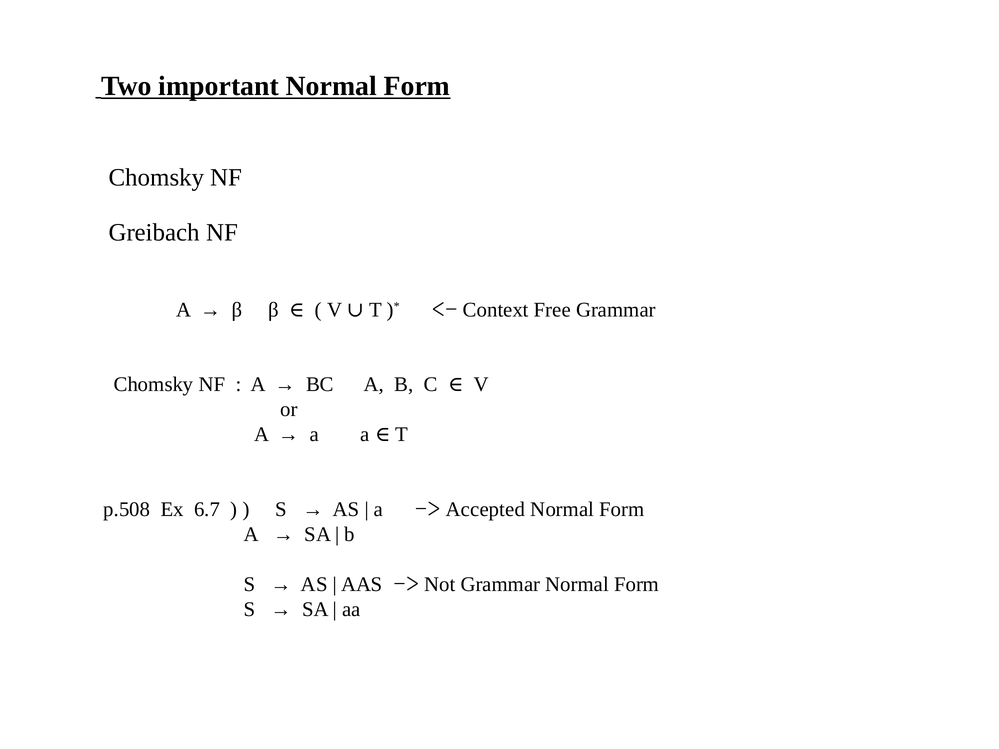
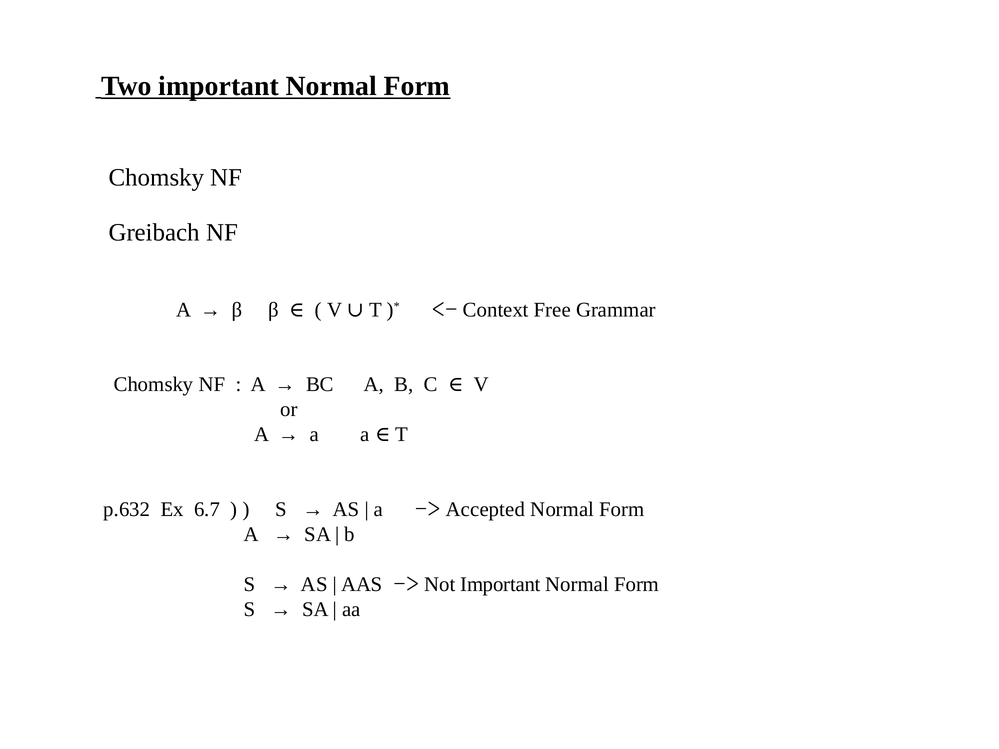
p.508: p.508 -> p.632
Not Grammar: Grammar -> Important
